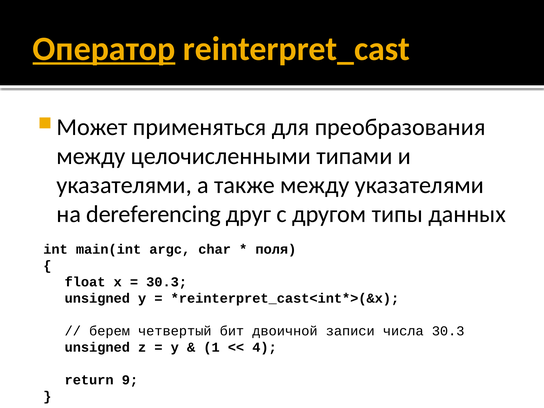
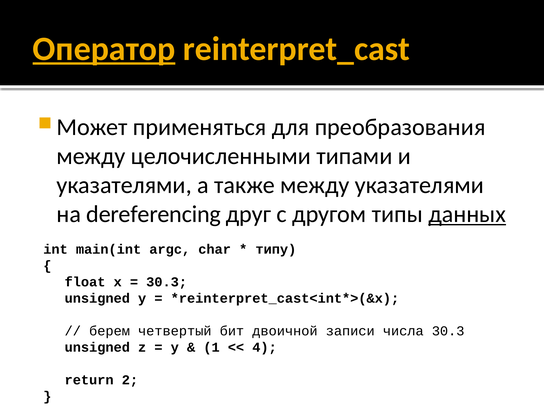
данных underline: none -> present
поля: поля -> типу
9: 9 -> 2
